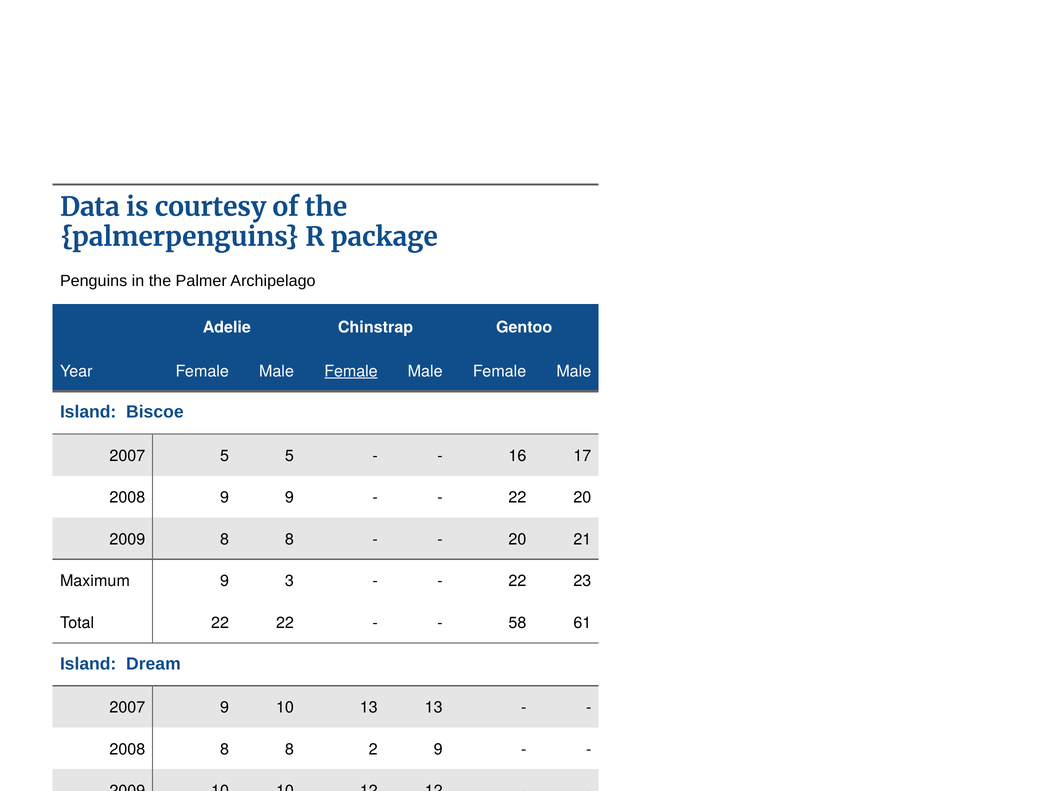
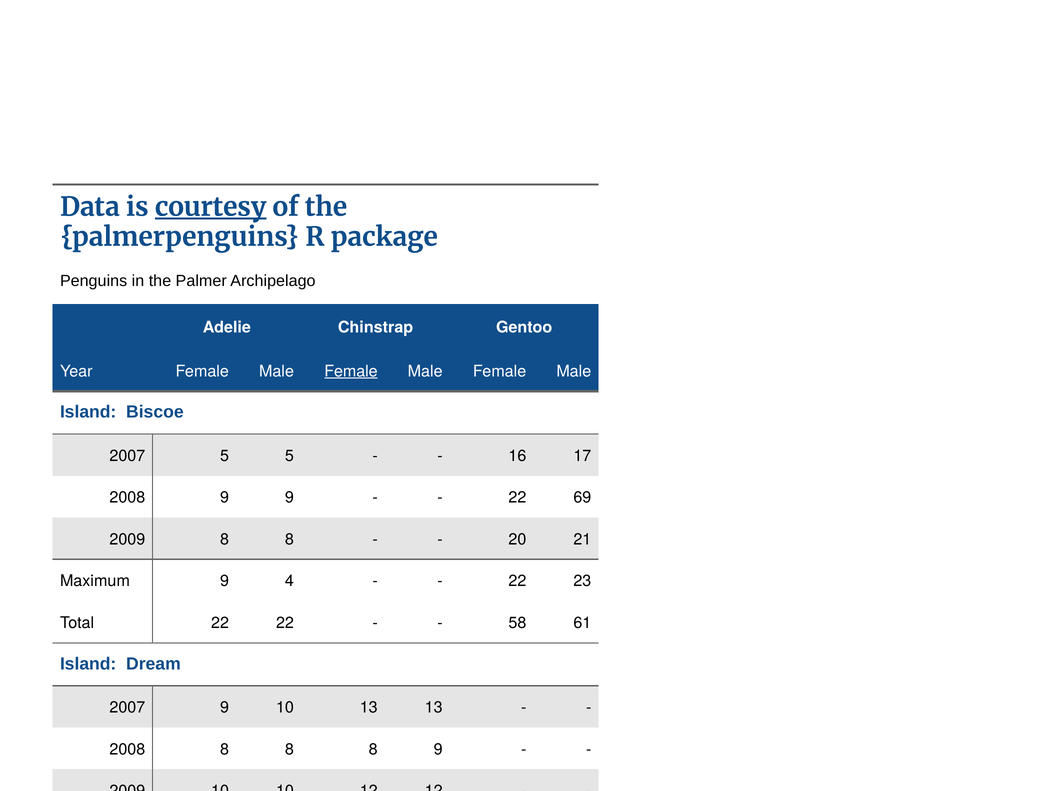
courtesy underline: none -> present
22 20: 20 -> 69
3: 3 -> 4
8 8 2: 2 -> 8
